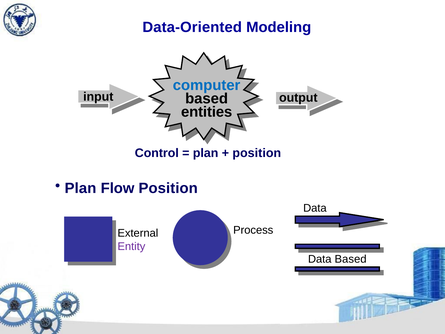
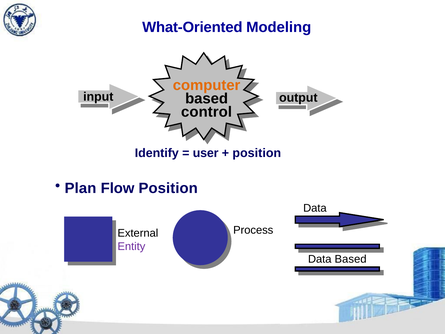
Data-Oriented: Data-Oriented -> What-Oriented
computer colour: blue -> orange
entities: entities -> control
Control: Control -> Identify
plan at (206, 153): plan -> user
